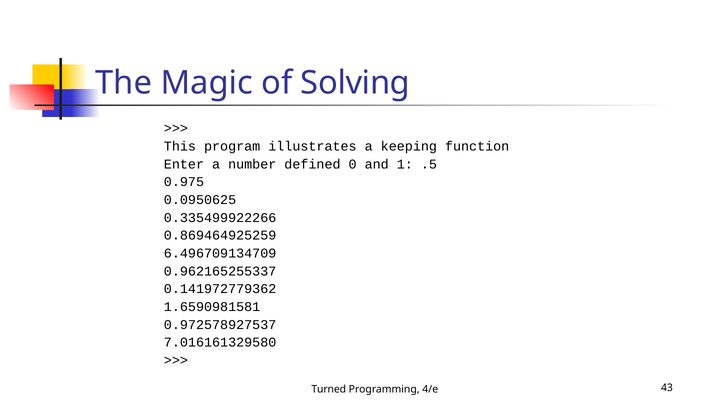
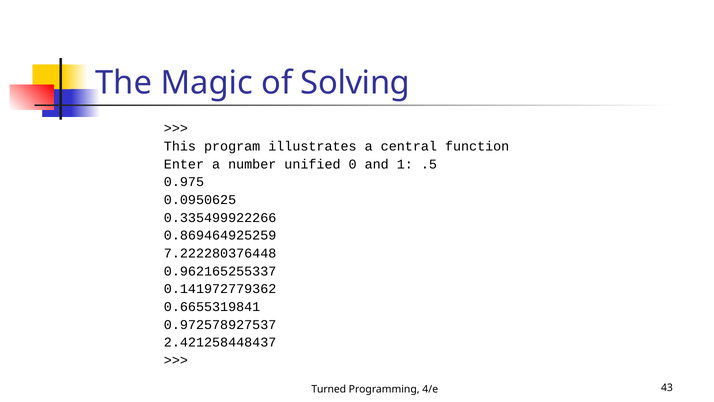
keeping: keeping -> central
defined: defined -> unified
6.496709134709: 6.496709134709 -> 7.222280376448
1.6590981581: 1.6590981581 -> 0.6655319841
7.016161329580: 7.016161329580 -> 2.421258448437
